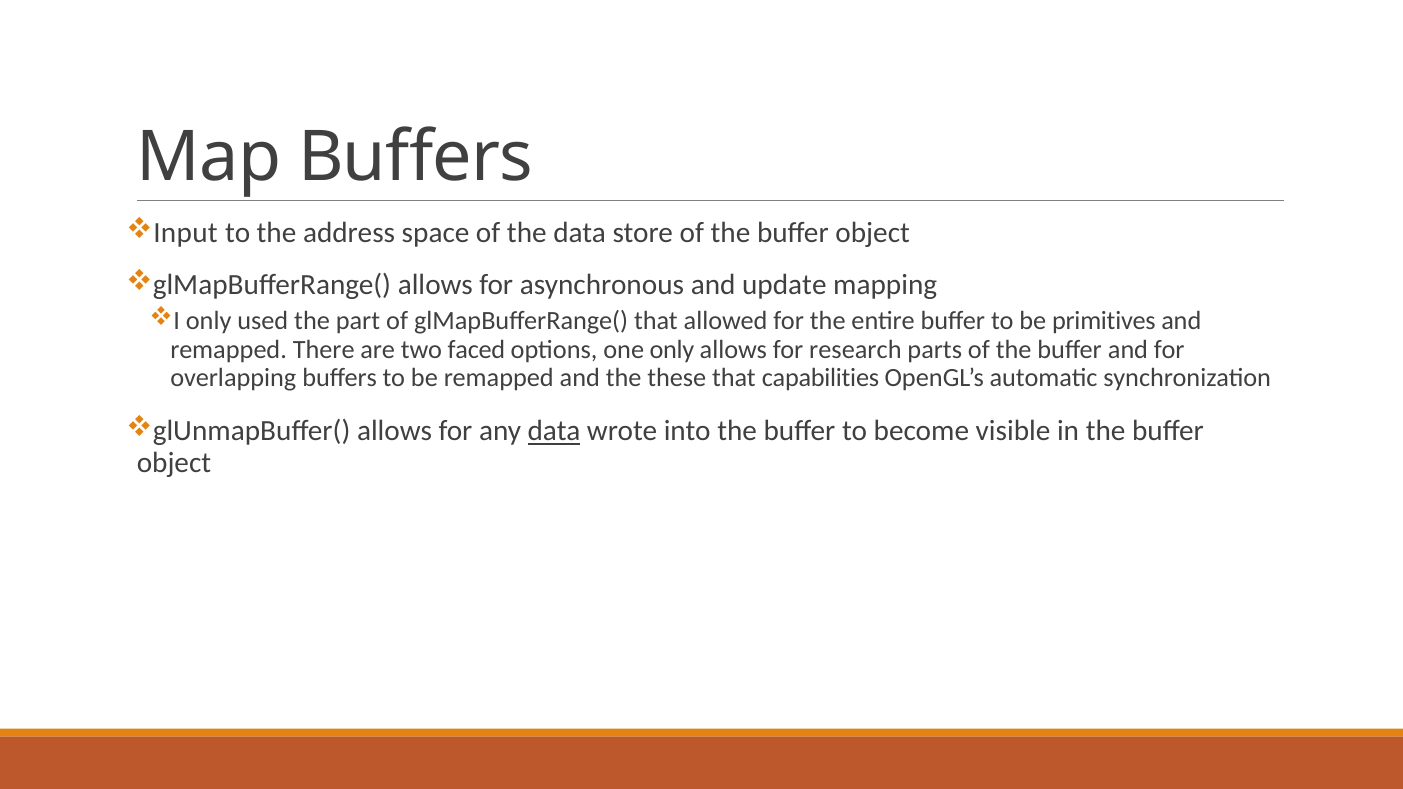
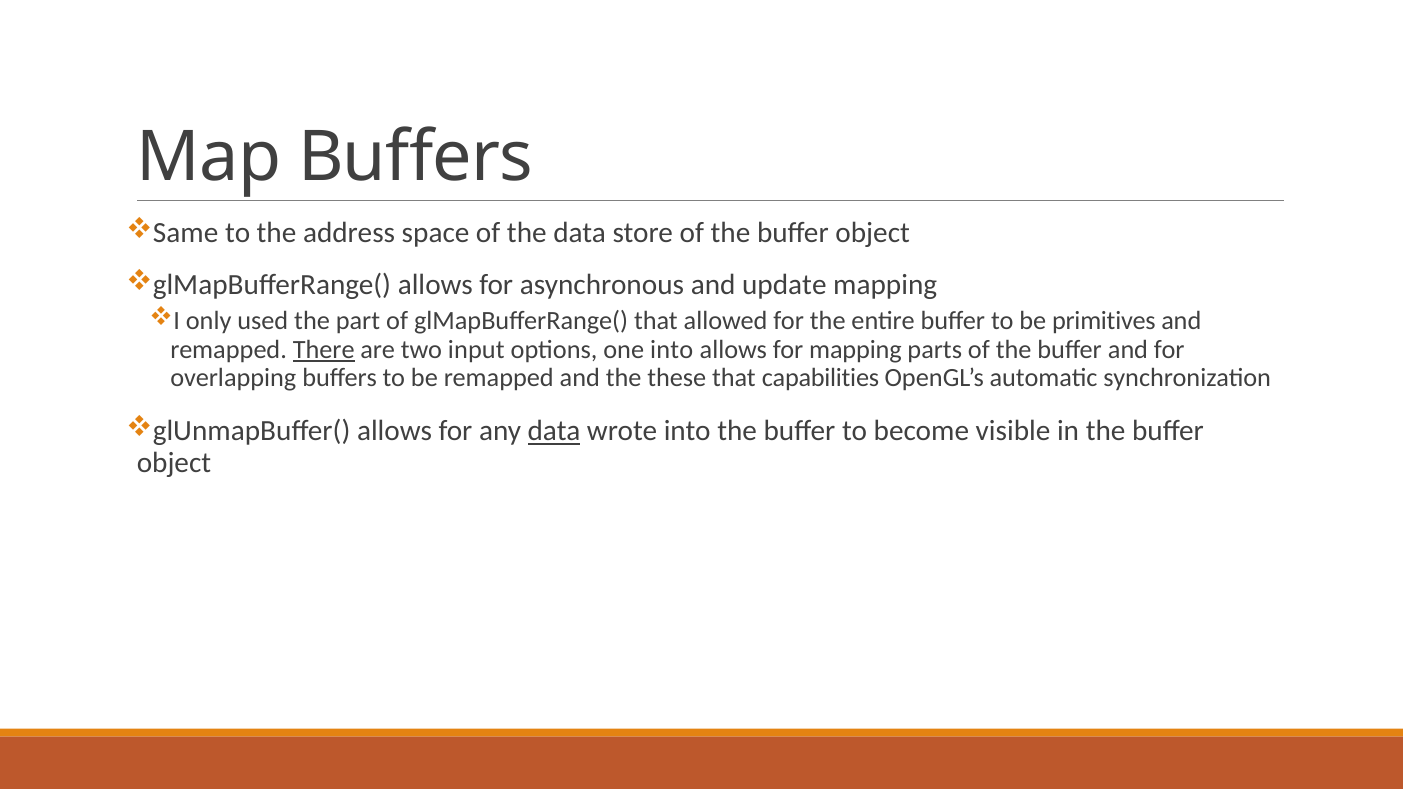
Input: Input -> Same
There underline: none -> present
faced: faced -> input
one only: only -> into
for research: research -> mapping
